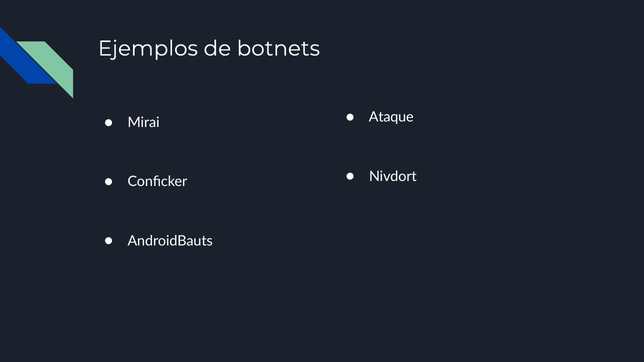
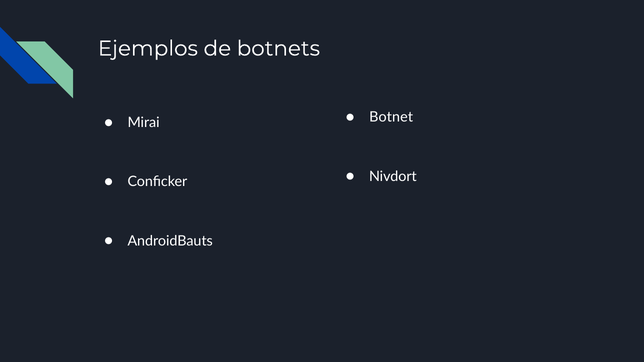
Ataque: Ataque -> Botnet
